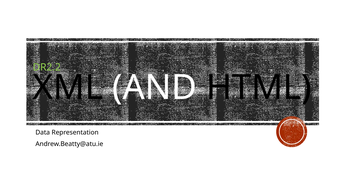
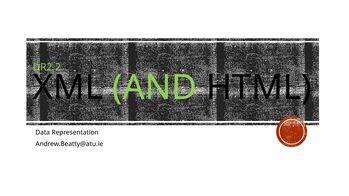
AND colour: white -> light green
